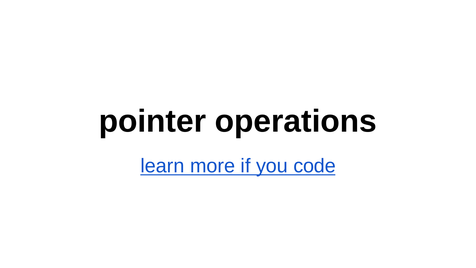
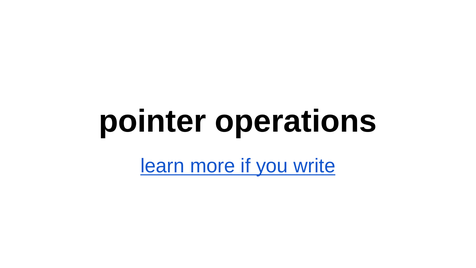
code: code -> write
